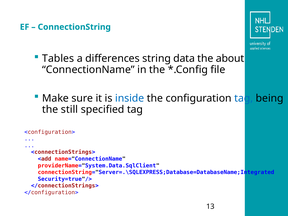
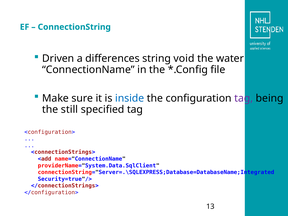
Tables: Tables -> Driven
data: data -> void
about: about -> water
tag at (244, 98) colour: blue -> purple
